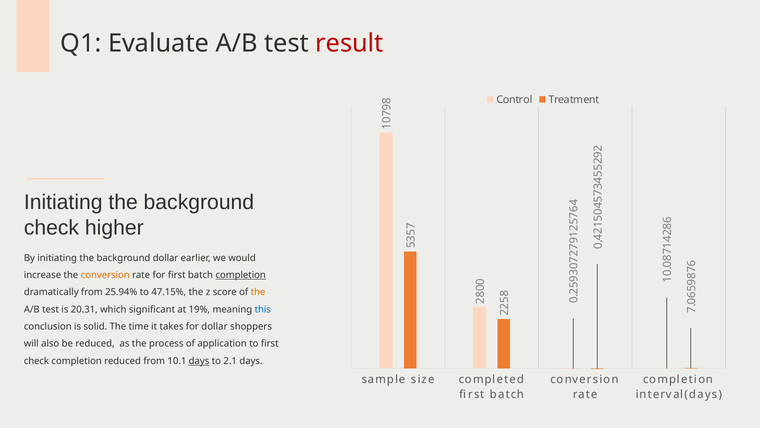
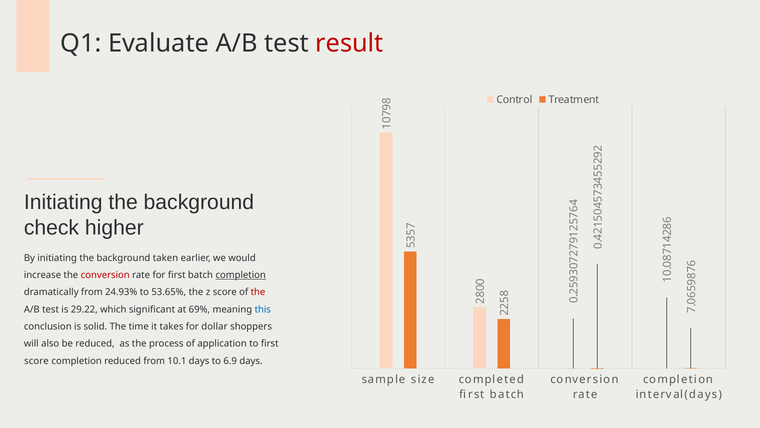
background dollar: dollar -> taken
conversion at (105, 275) colour: orange -> red
25.94%: 25.94% -> 24.93%
47.15%: 47.15% -> 53.65%
the at (258, 292) colour: orange -> red
20.31: 20.31 -> 29.22
19%: 19% -> 69%
check at (36, 361): check -> score
days at (199, 361) underline: present -> none
2.1: 2.1 -> 6.9
